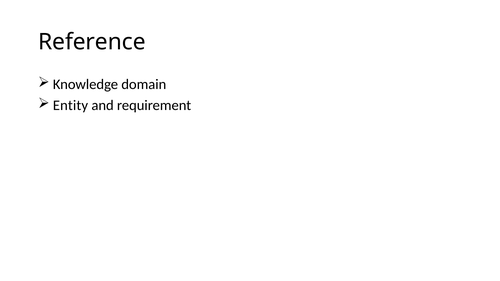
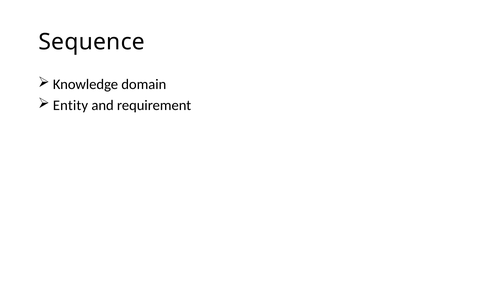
Reference: Reference -> Sequence
